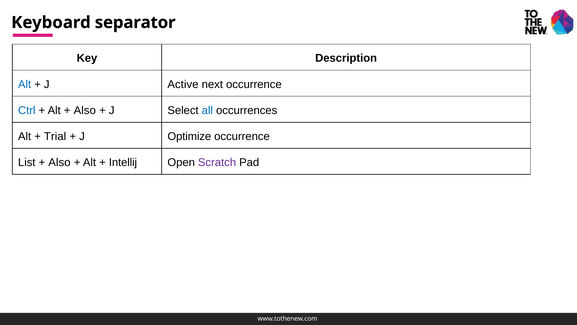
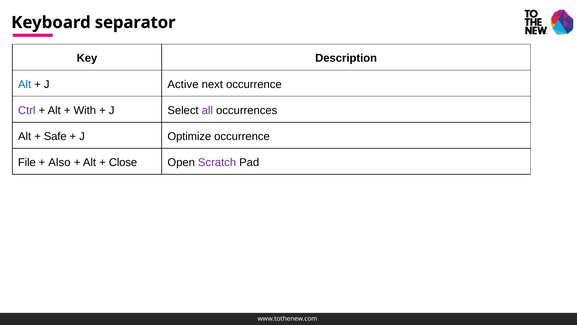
Ctrl colour: blue -> purple
Also at (85, 110): Also -> With
all colour: blue -> purple
Trial: Trial -> Safe
List: List -> File
Intellij: Intellij -> Close
